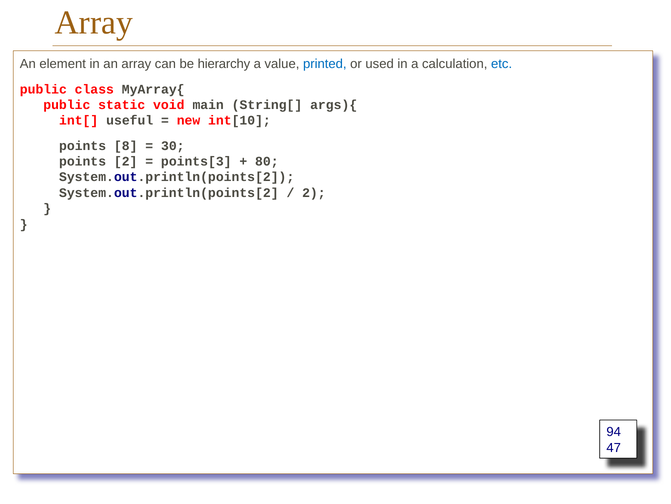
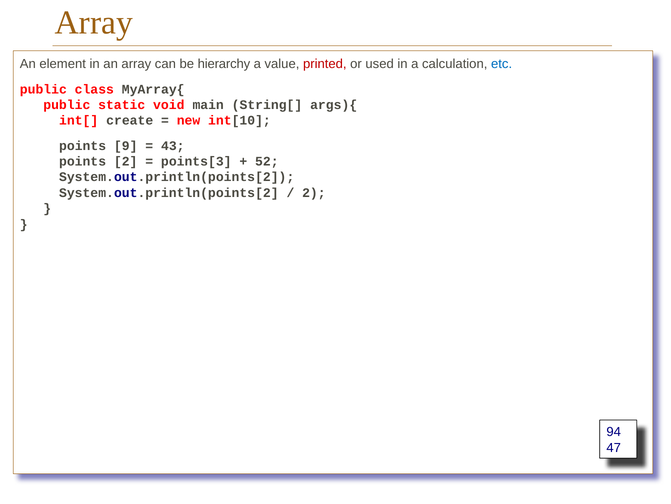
printed colour: blue -> red
useful: useful -> create
8: 8 -> 9
30: 30 -> 43
80: 80 -> 52
